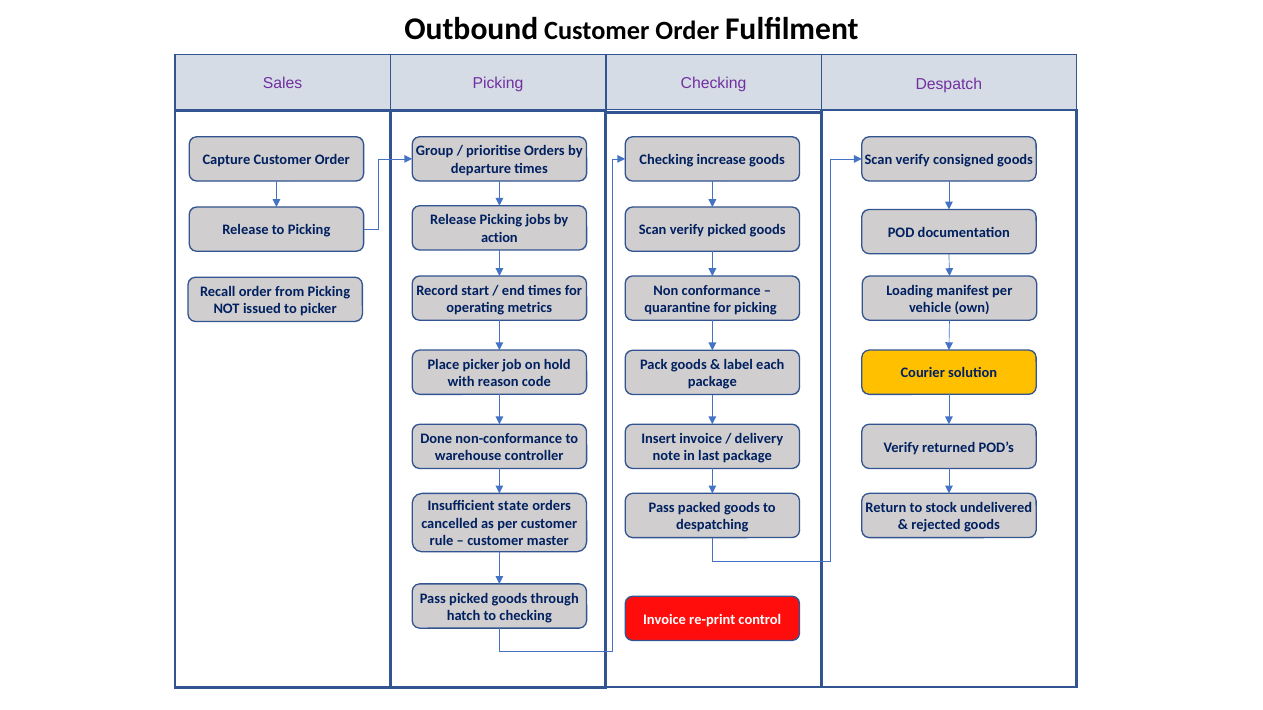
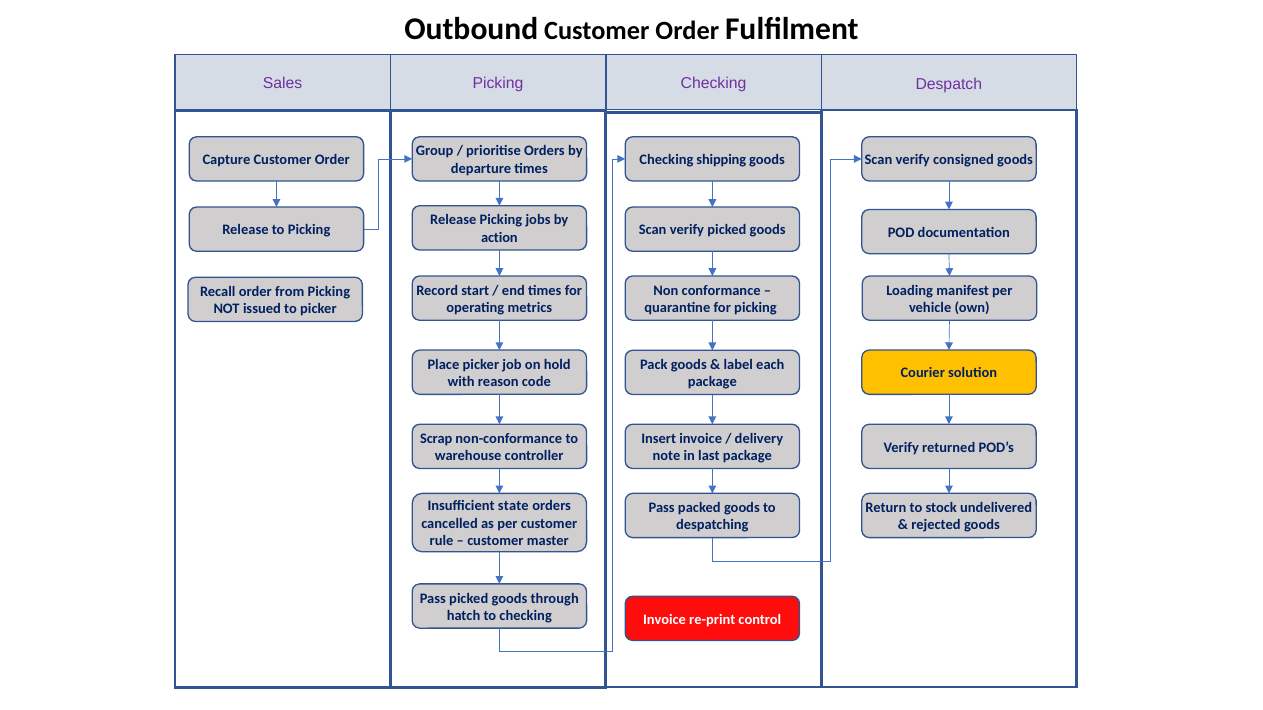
increase: increase -> shipping
Done: Done -> Scrap
